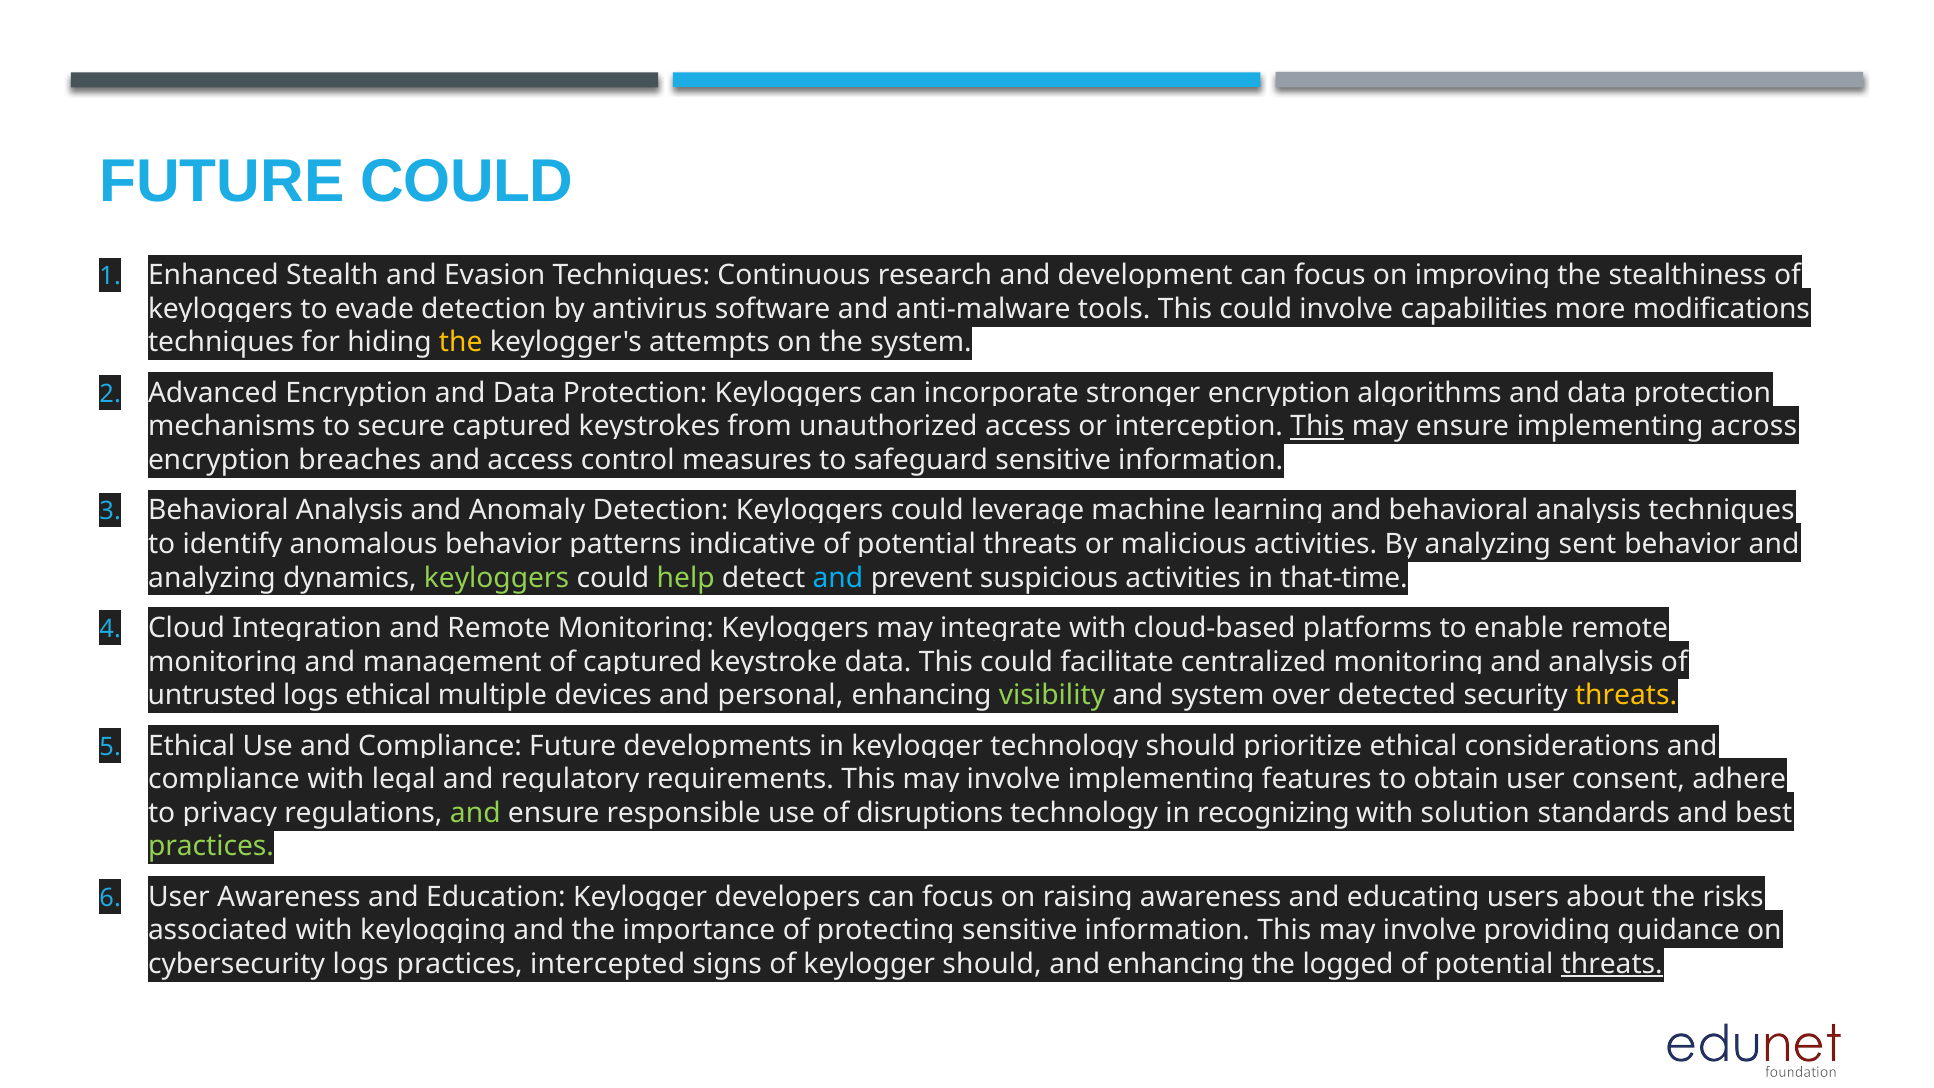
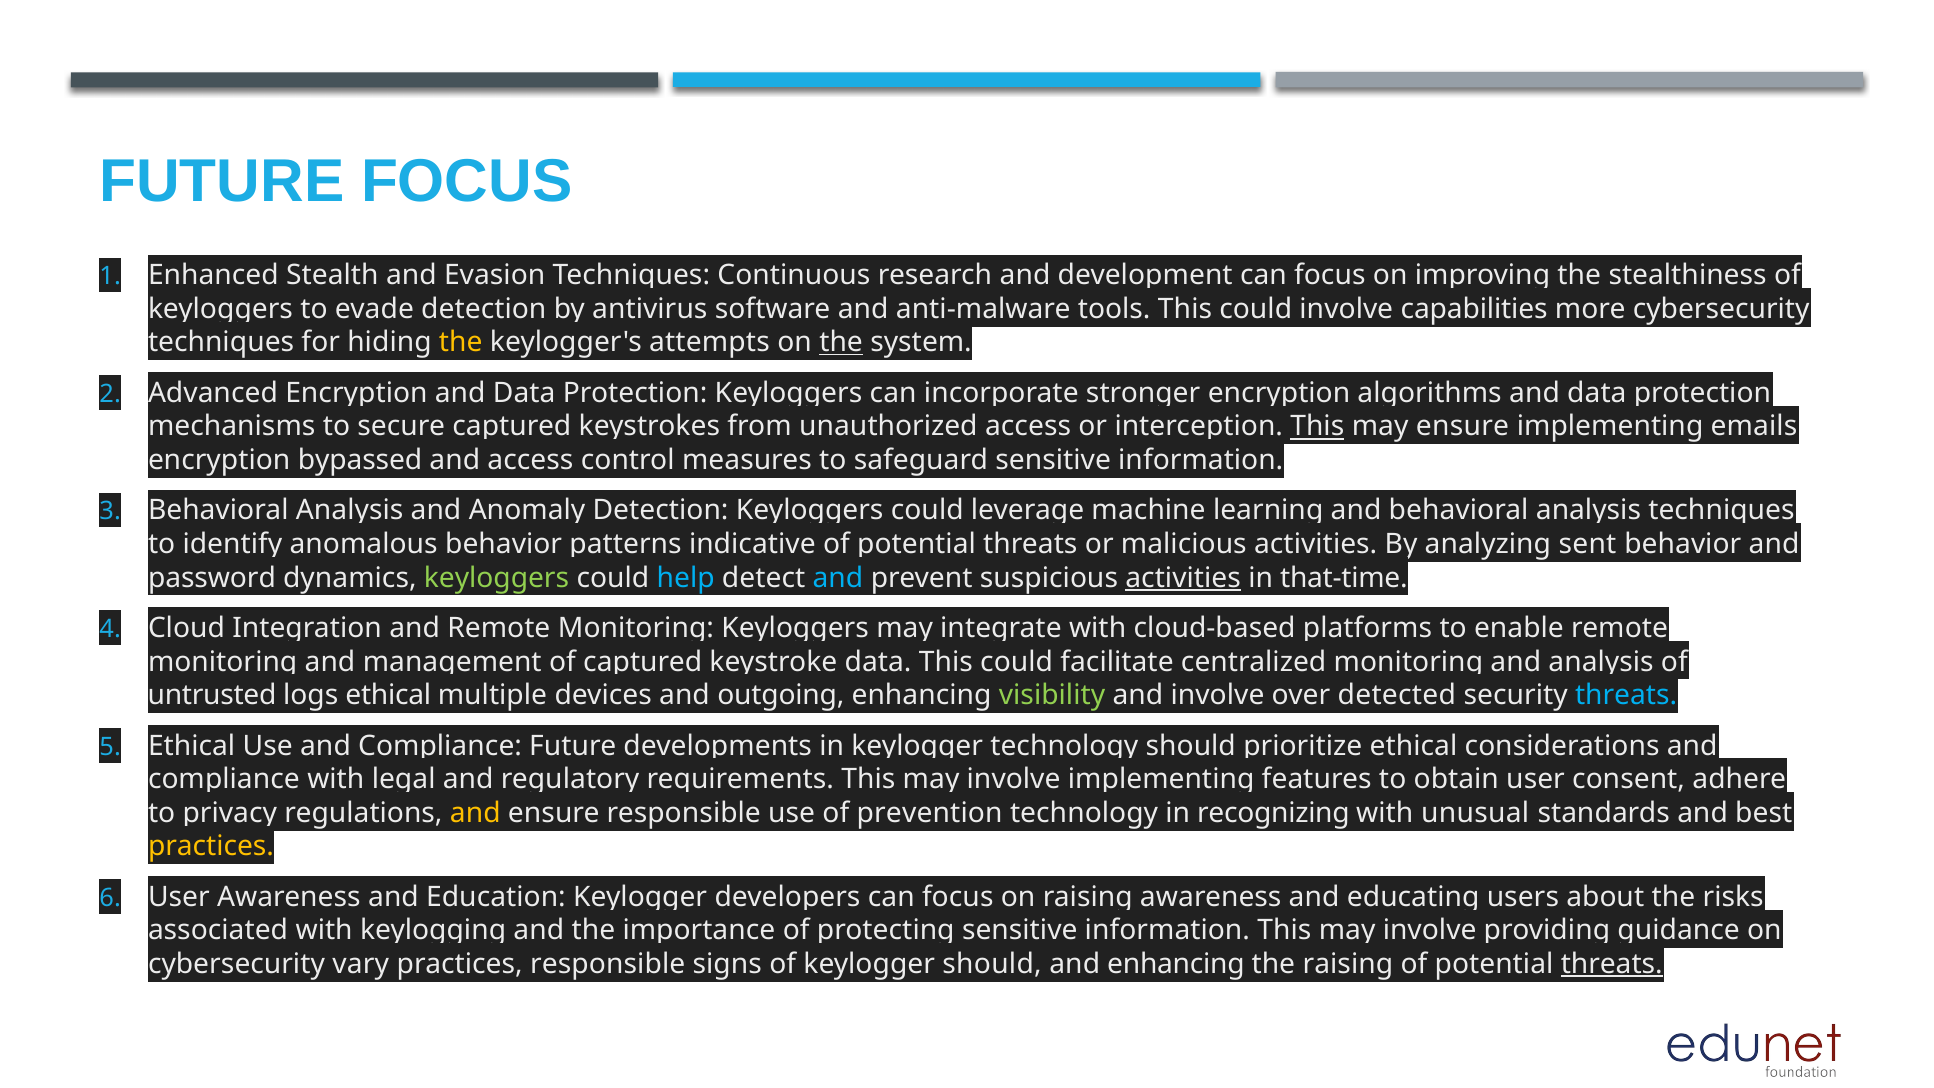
FUTURE COULD: COULD -> FOCUS
more modifications: modifications -> cybersecurity
the at (841, 342) underline: none -> present
across: across -> emails
breaches: breaches -> bypassed
analyzing at (212, 578): analyzing -> password
help colour: light green -> light blue
activities at (1183, 578) underline: none -> present
personal: personal -> outgoing
and system: system -> involve
threats at (1626, 695) colour: yellow -> light blue
and at (475, 813) colour: light green -> yellow
disruptions: disruptions -> prevention
solution: solution -> unusual
practices at (211, 846) colour: light green -> yellow
cybersecurity logs: logs -> vary
practices intercepted: intercepted -> responsible
the logged: logged -> raising
